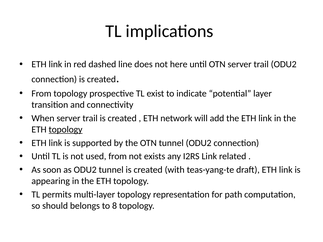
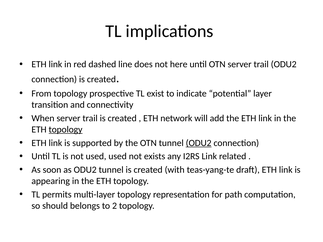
ODU2 at (199, 143) underline: none -> present
used from: from -> used
8: 8 -> 2
